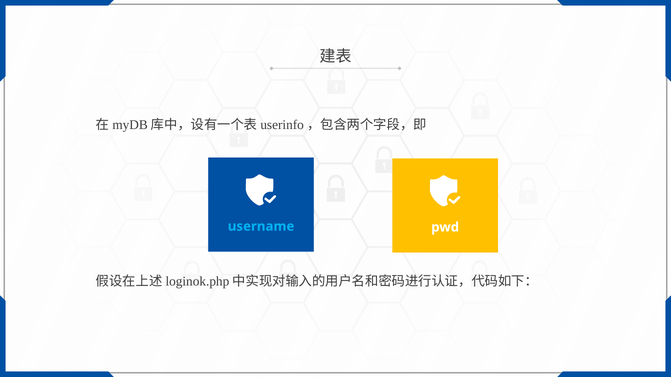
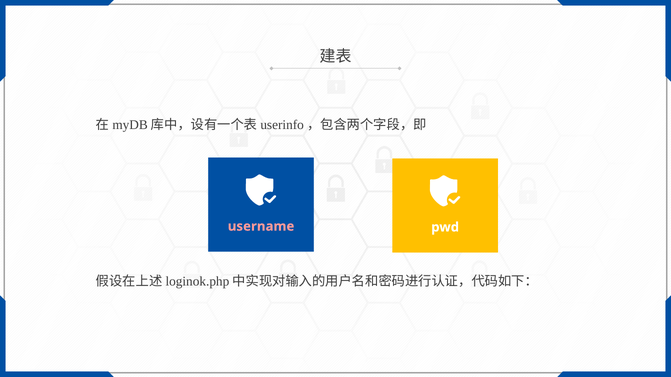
username colour: light blue -> pink
